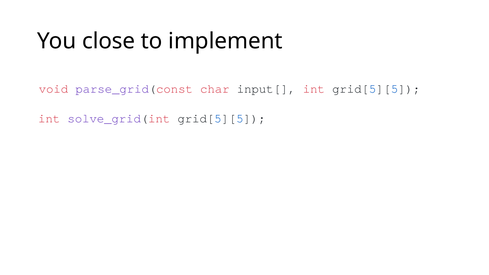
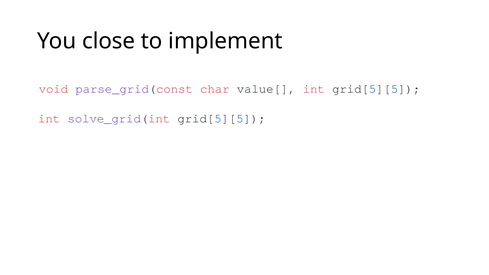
input[: input[ -> value[
